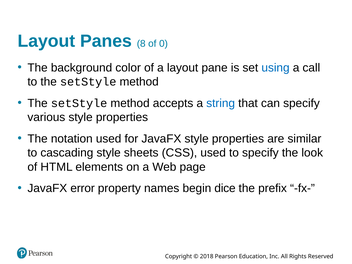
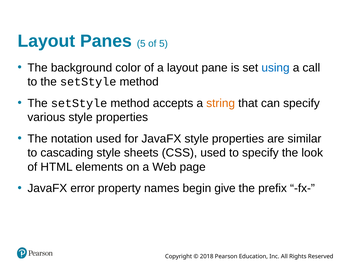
Panes 8: 8 -> 5
of 0: 0 -> 5
string colour: blue -> orange
dice: dice -> give
